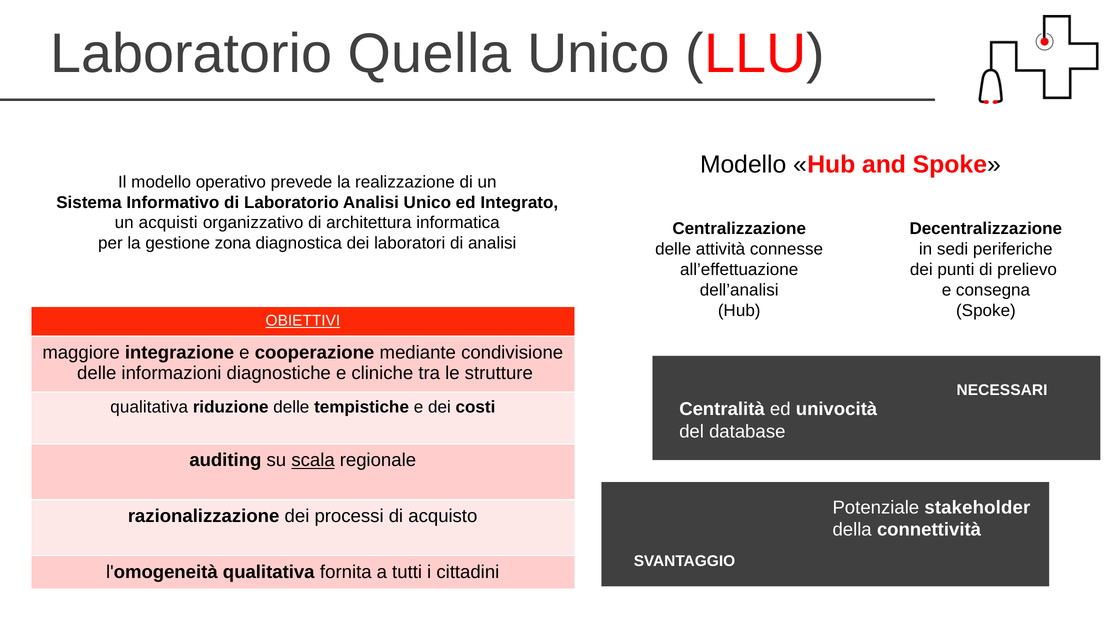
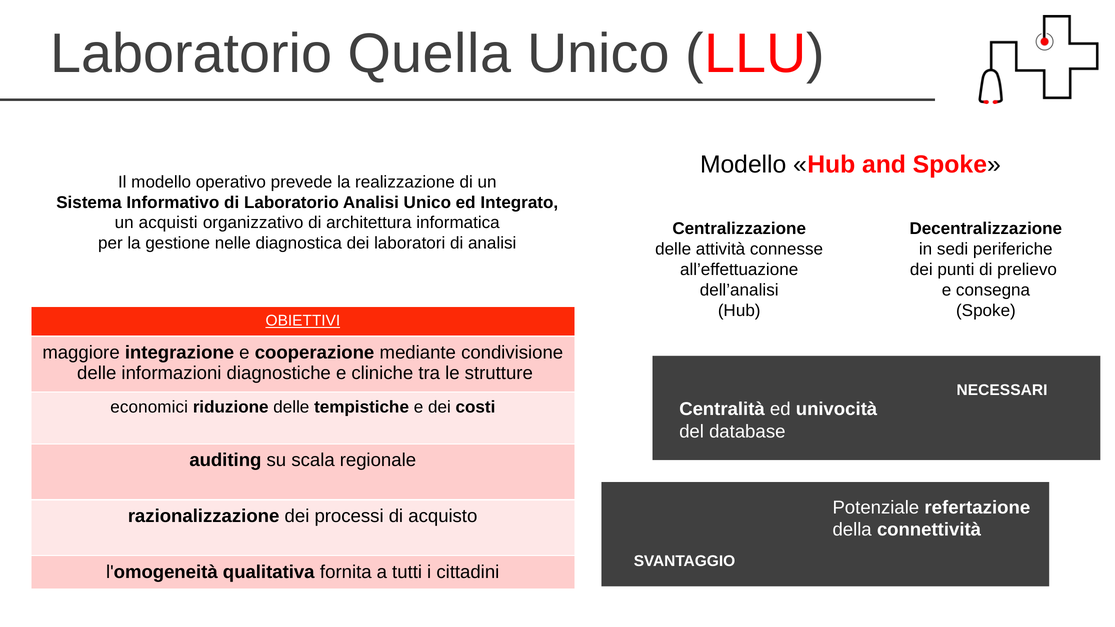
zona: zona -> nelle
qualitativa at (149, 407): qualitativa -> economici
scala underline: present -> none
stakeholder: stakeholder -> refertazione
